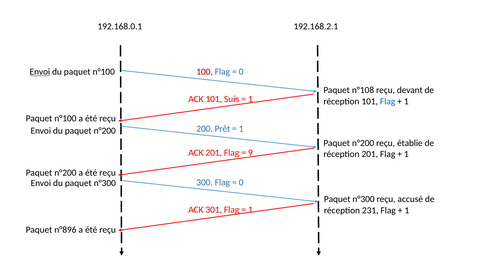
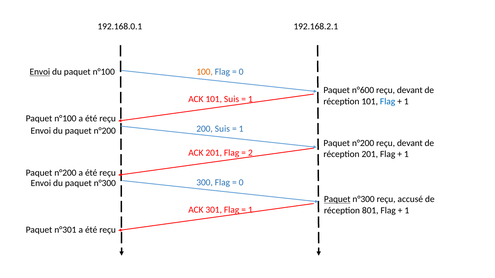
100 colour: red -> orange
n°108: n°108 -> n°600
200 Prêt: Prêt -> Suis
n°200 reçu établie: établie -> devant
9: 9 -> 2
Paquet at (337, 199) underline: none -> present
231: 231 -> 801
n°896: n°896 -> n°301
